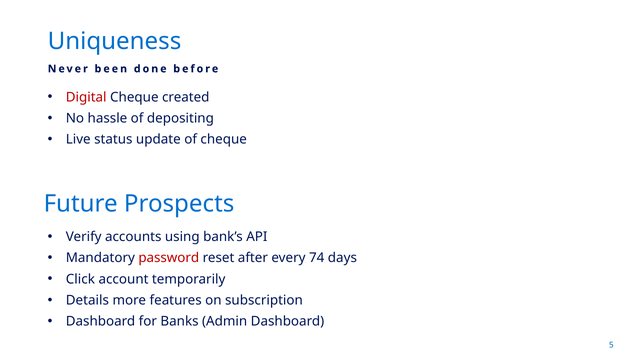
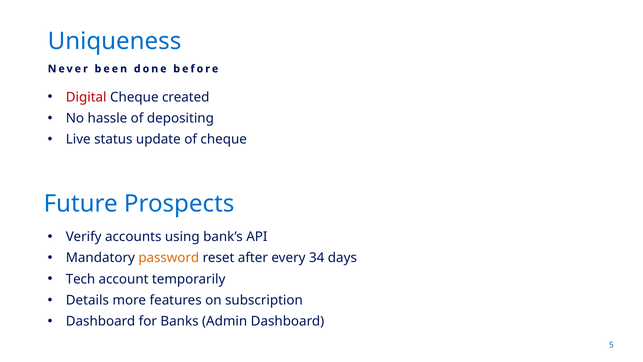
password colour: red -> orange
74: 74 -> 34
Click: Click -> Tech
